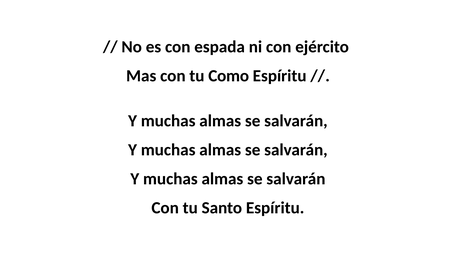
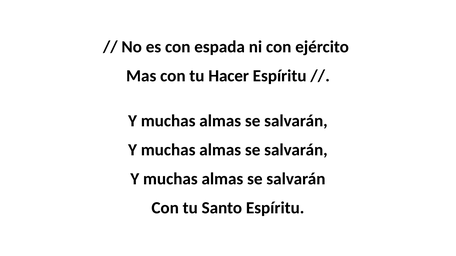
Como: Como -> Hacer
